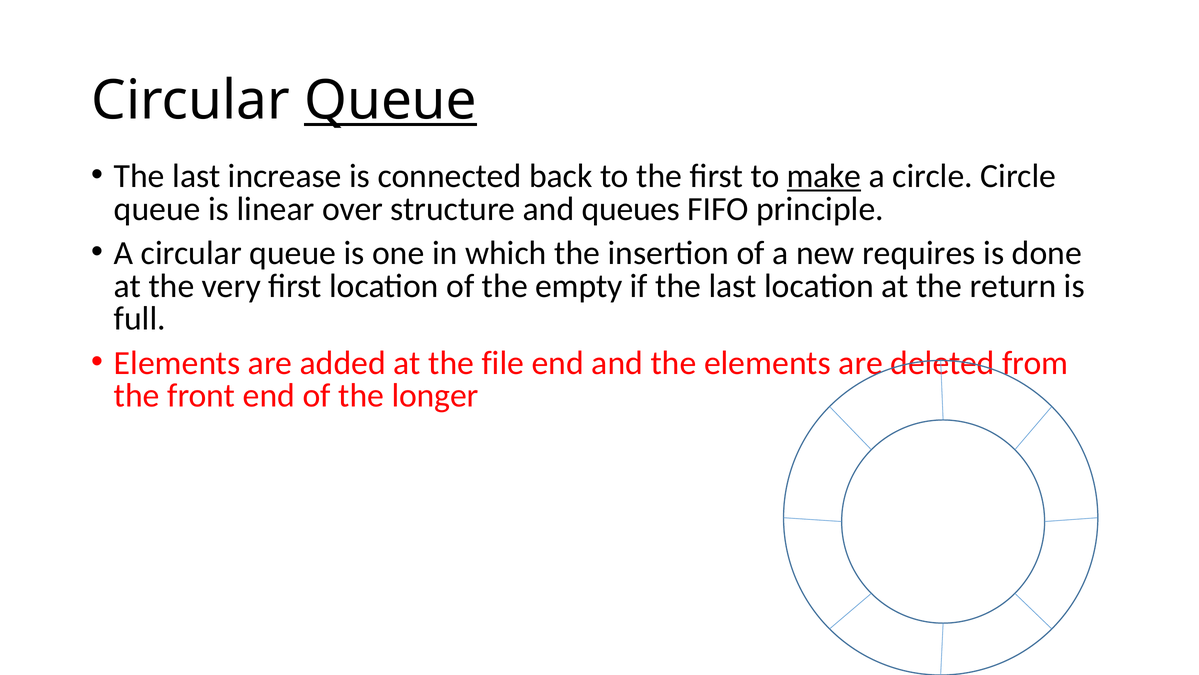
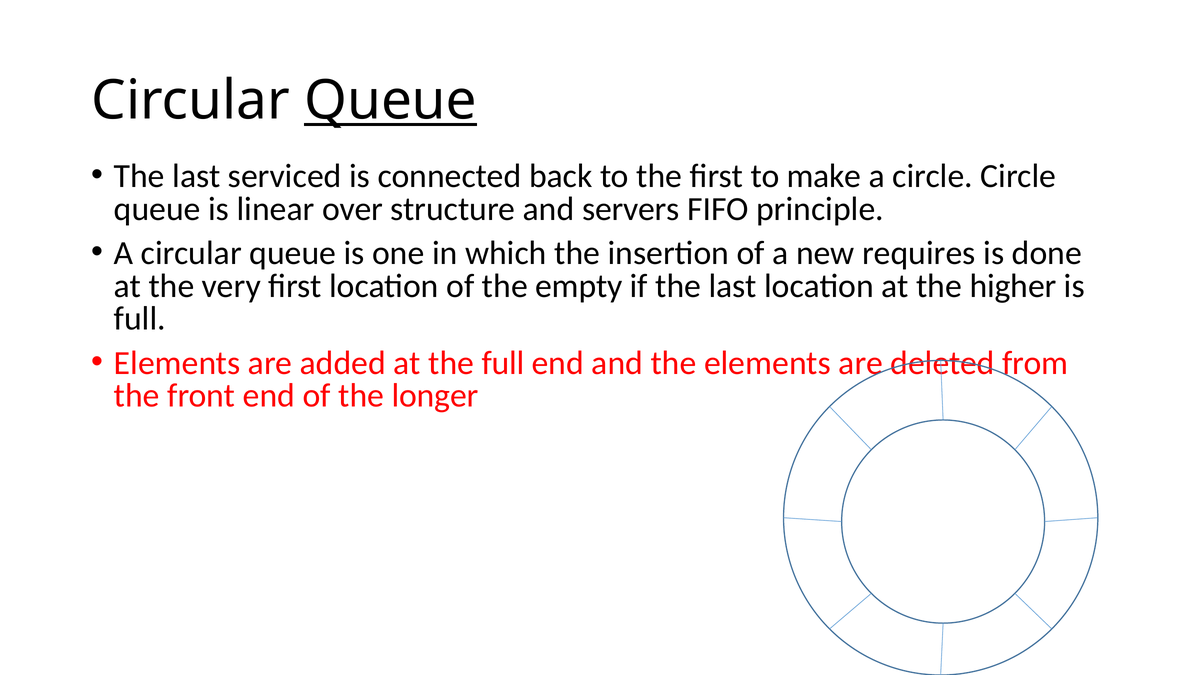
increase: increase -> serviced
make underline: present -> none
queues: queues -> servers
return: return -> higher
the file: file -> full
